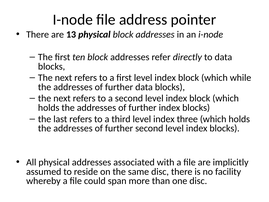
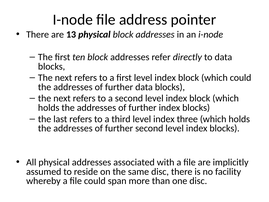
which while: while -> could
